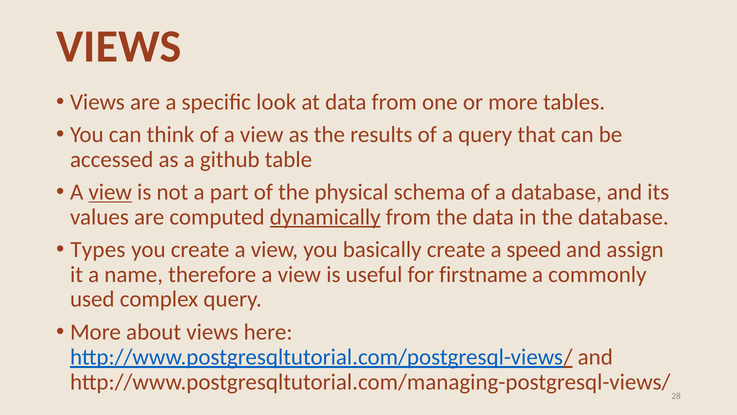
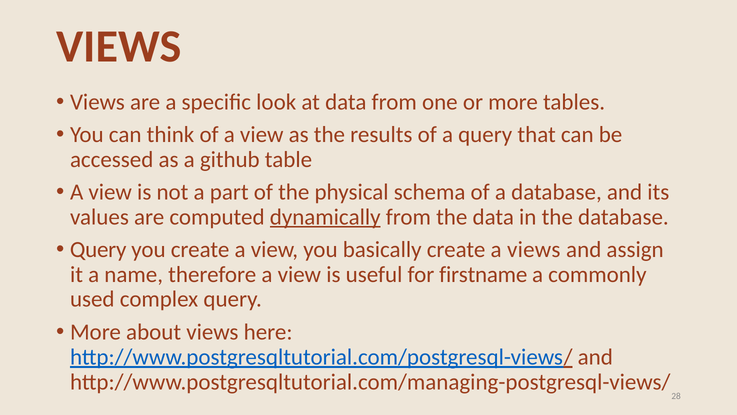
view at (110, 192) underline: present -> none
Types at (98, 249): Types -> Query
a speed: speed -> views
